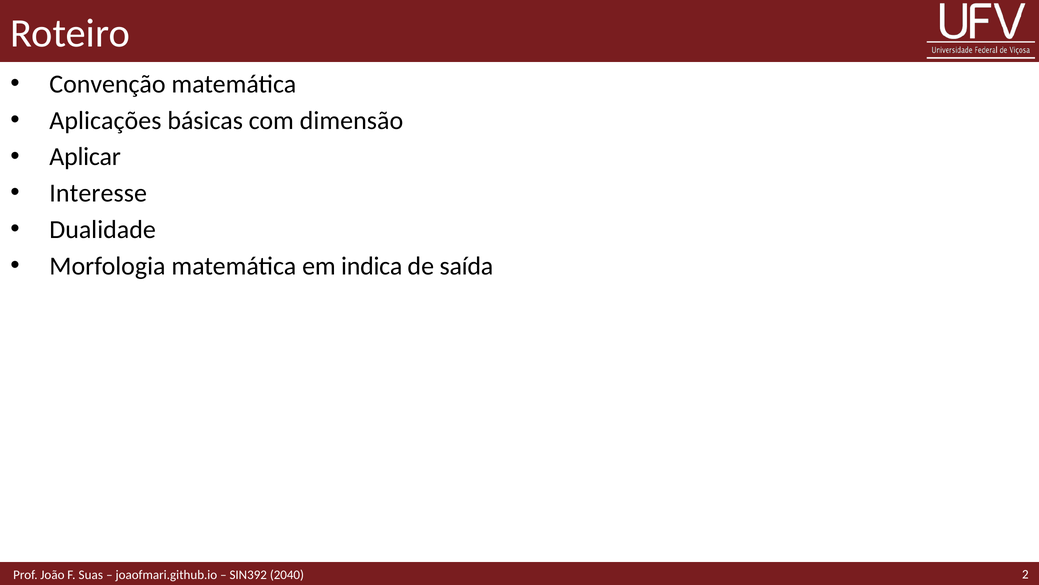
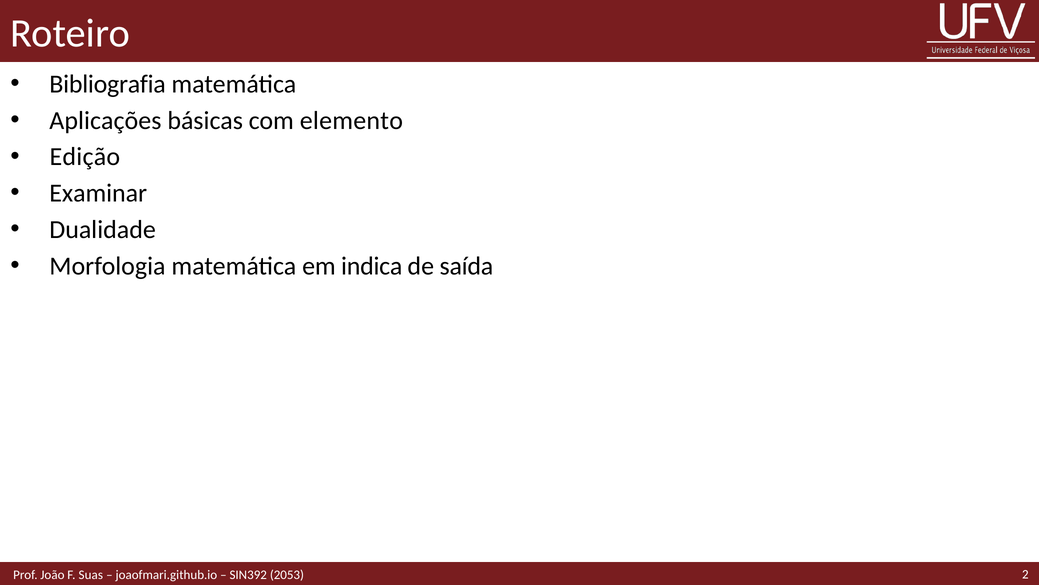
Convenção: Convenção -> Bibliografia
dimensão: dimensão -> elemento
Aplicar: Aplicar -> Edição
Interesse: Interesse -> Examinar
2040: 2040 -> 2053
